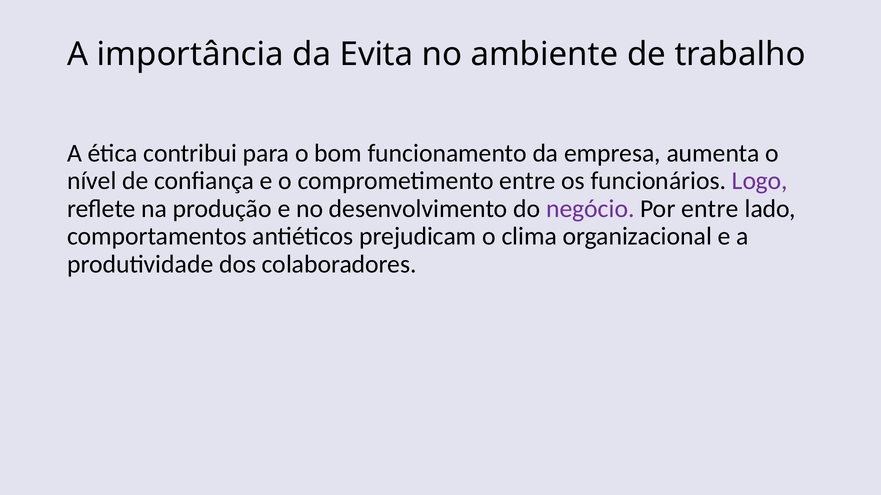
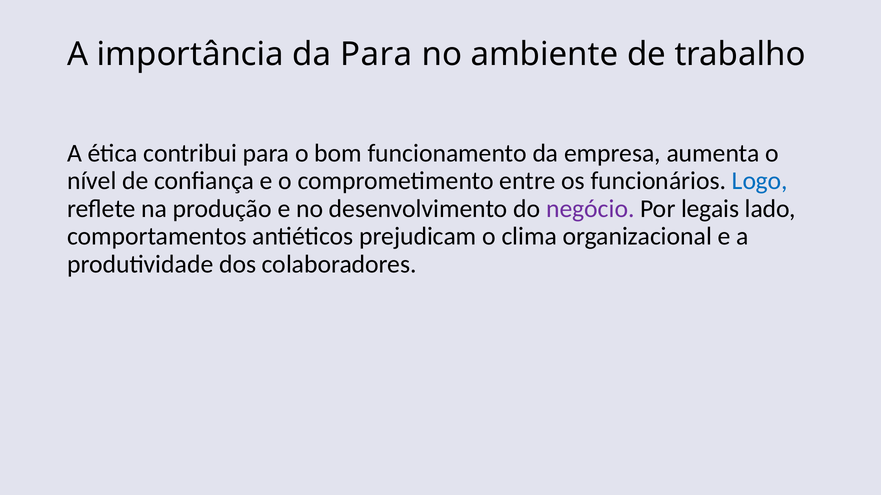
da Evita: Evita -> Para
Logo colour: purple -> blue
Por entre: entre -> legais
